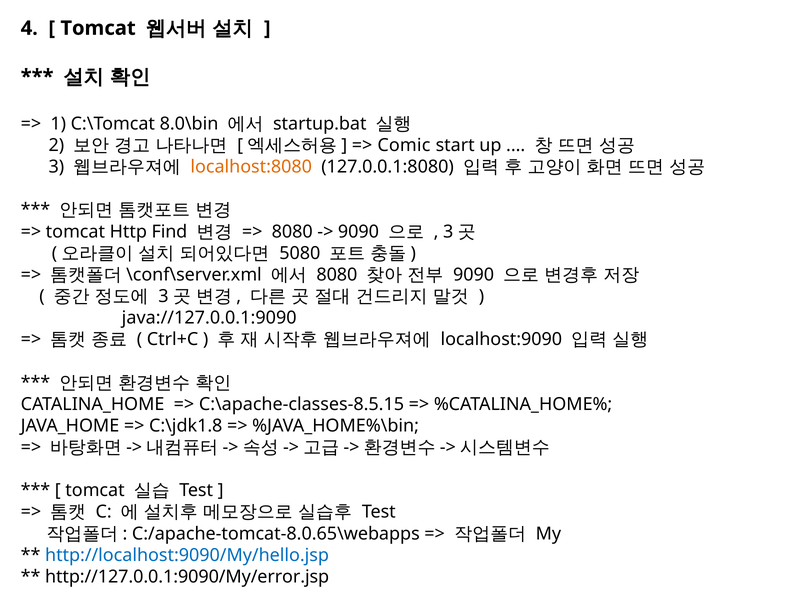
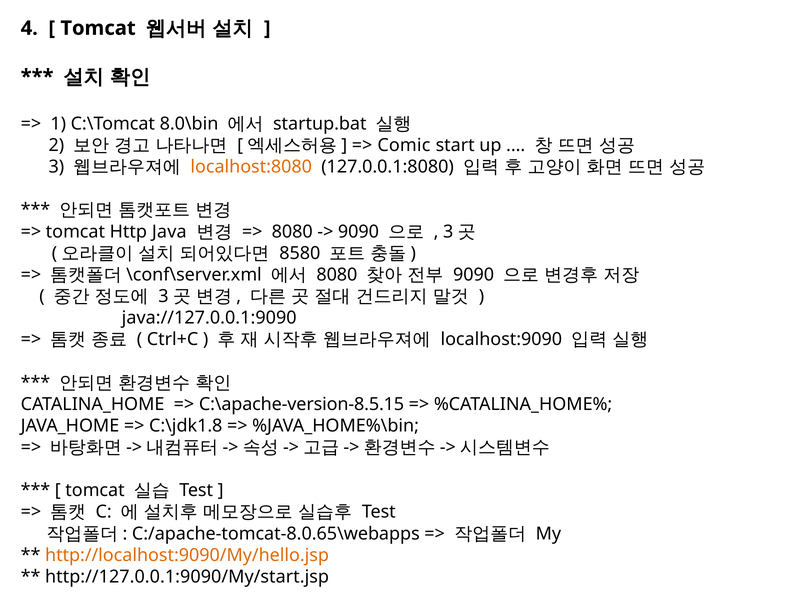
Find: Find -> Java
5080: 5080 -> 8580
C:\apache-classes-8.5.15: C:\apache-classes-8.5.15 -> C:\apache-version-8.5.15
http://localhost:9090/My/hello.jsp colour: blue -> orange
http://127.0.0.1:9090/My/error.jsp: http://127.0.0.1:9090/My/error.jsp -> http://127.0.0.1:9090/My/start.jsp
